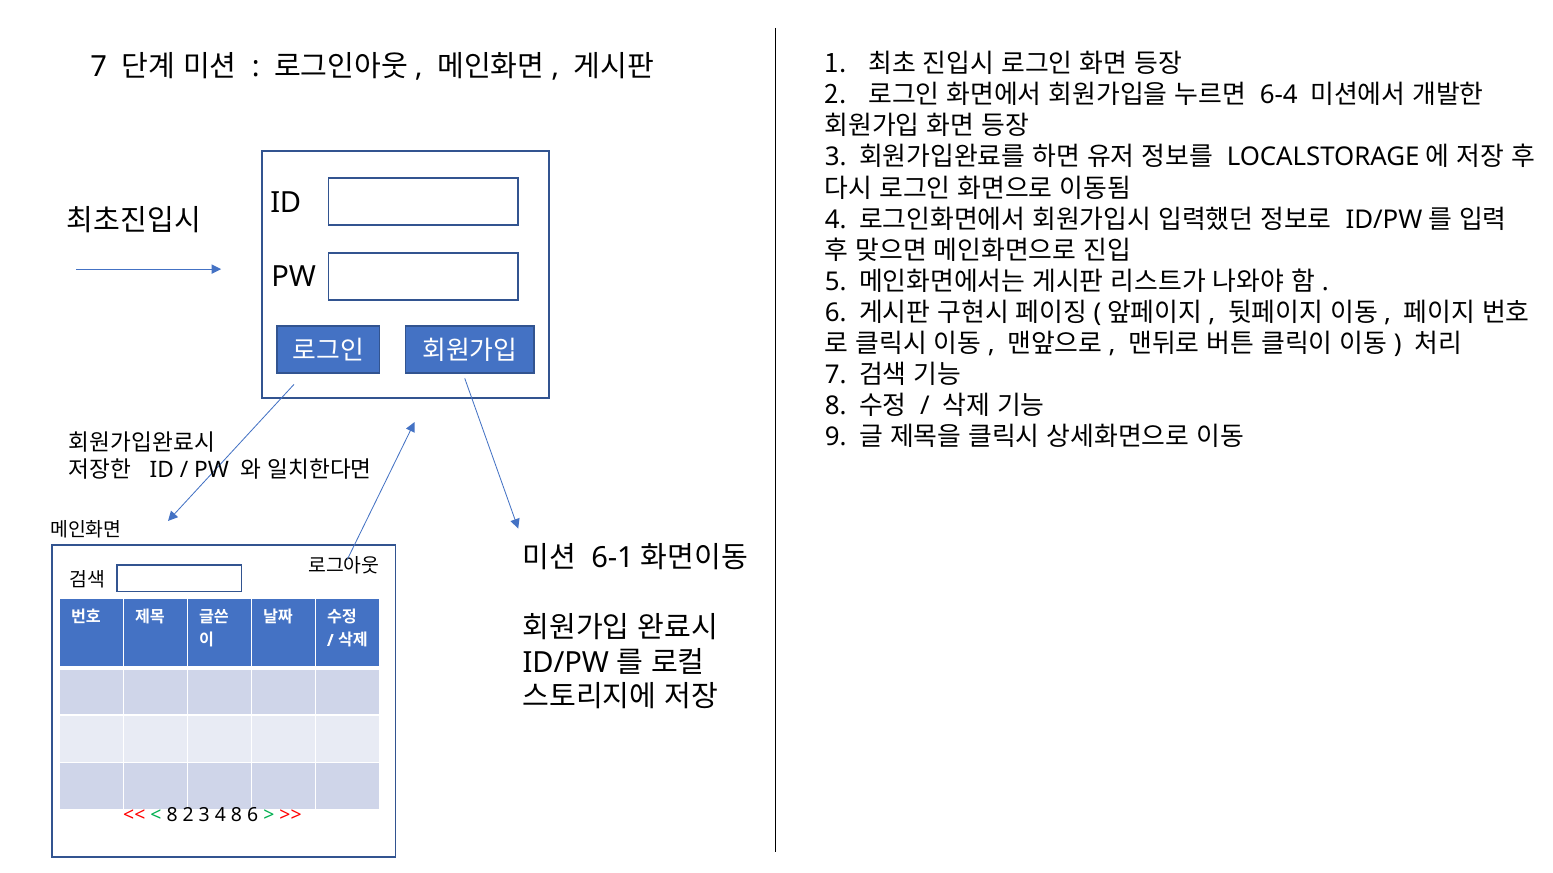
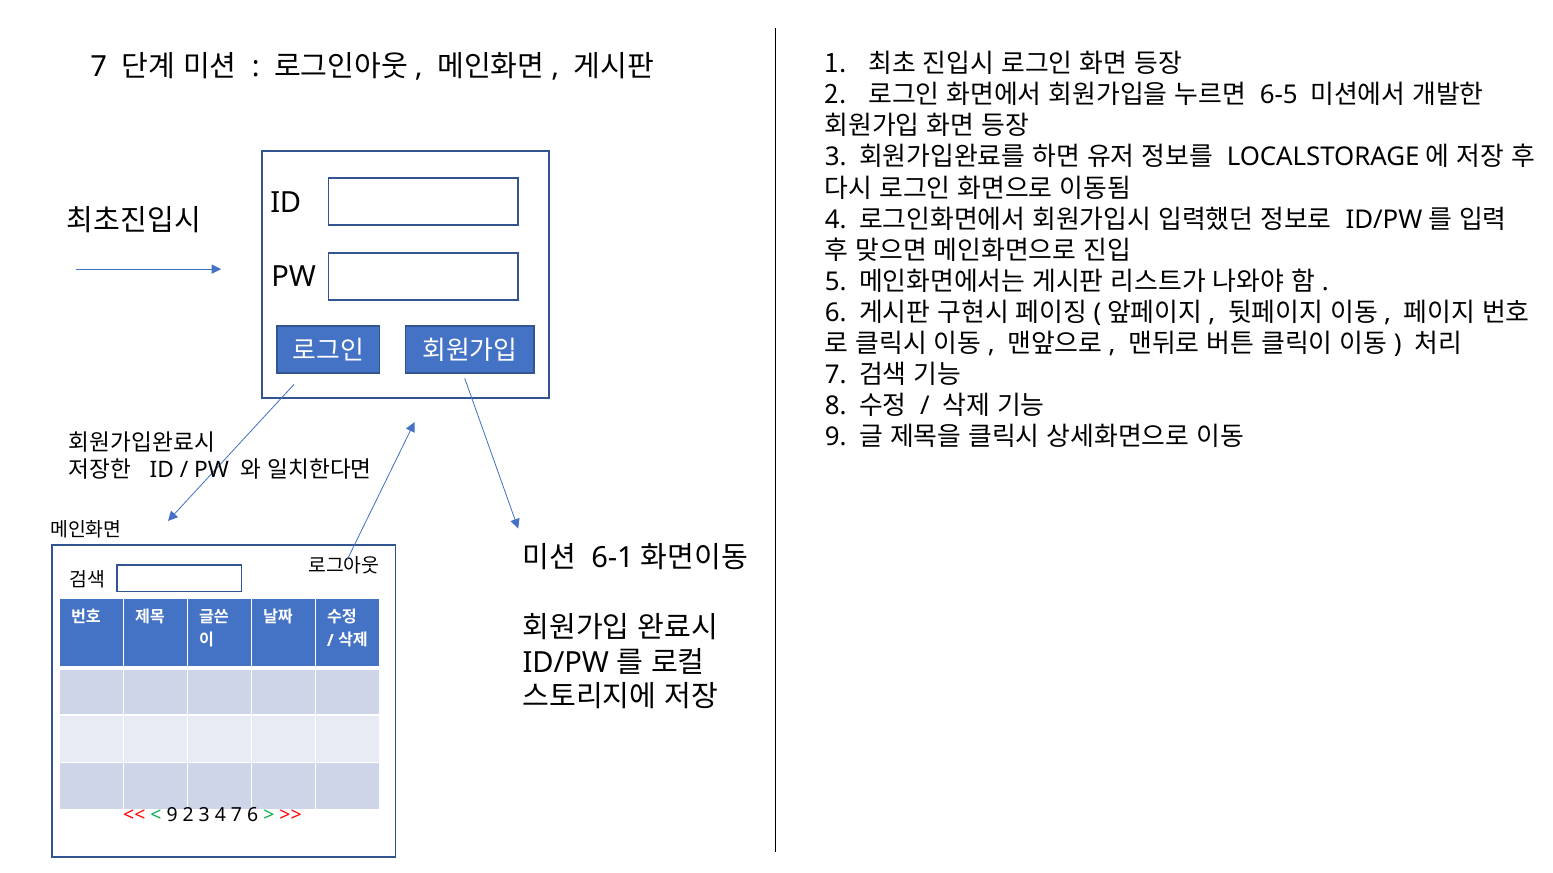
6-4: 6-4 -> 6-5
8 at (172, 816): 8 -> 9
4 8: 8 -> 7
